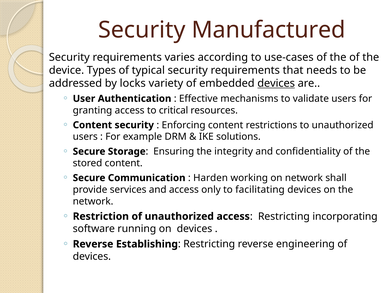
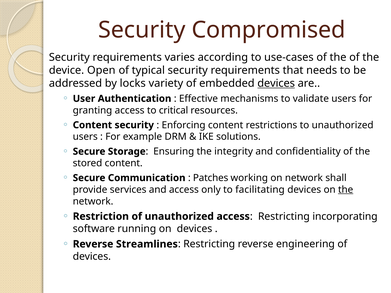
Manufactured: Manufactured -> Compromised
Types: Types -> Open
Harden: Harden -> Patches
the at (346, 190) underline: none -> present
Establishing: Establishing -> Streamlines
